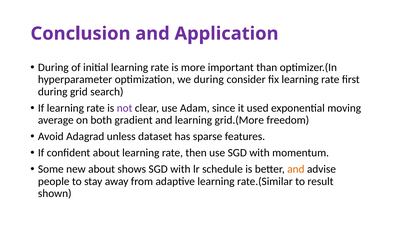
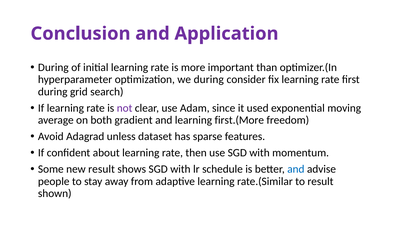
grid.(More: grid.(More -> first.(More
new about: about -> result
and at (296, 169) colour: orange -> blue
